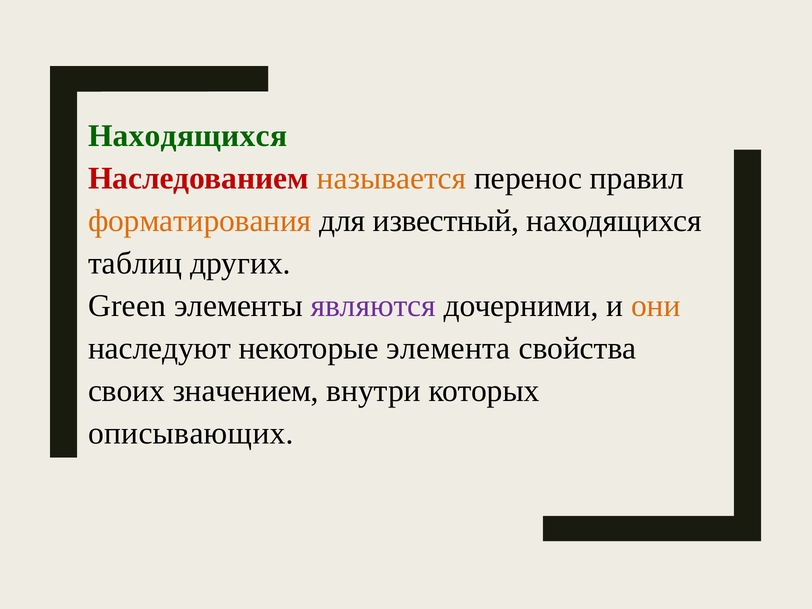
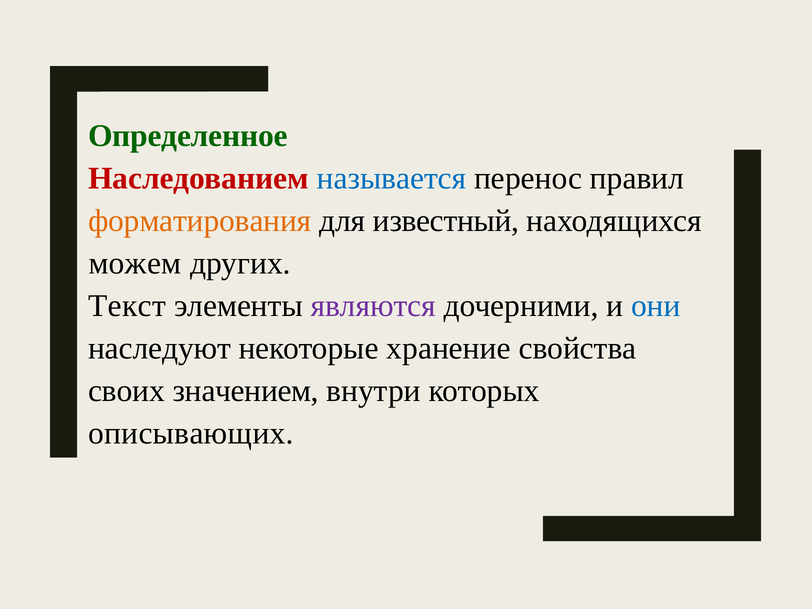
Находящихся at (188, 136): Находящихся -> Определенное
называется colour: orange -> blue
таблиц: таблиц -> можем
Green: Green -> Текст
они colour: orange -> blue
элемента: элемента -> хранение
